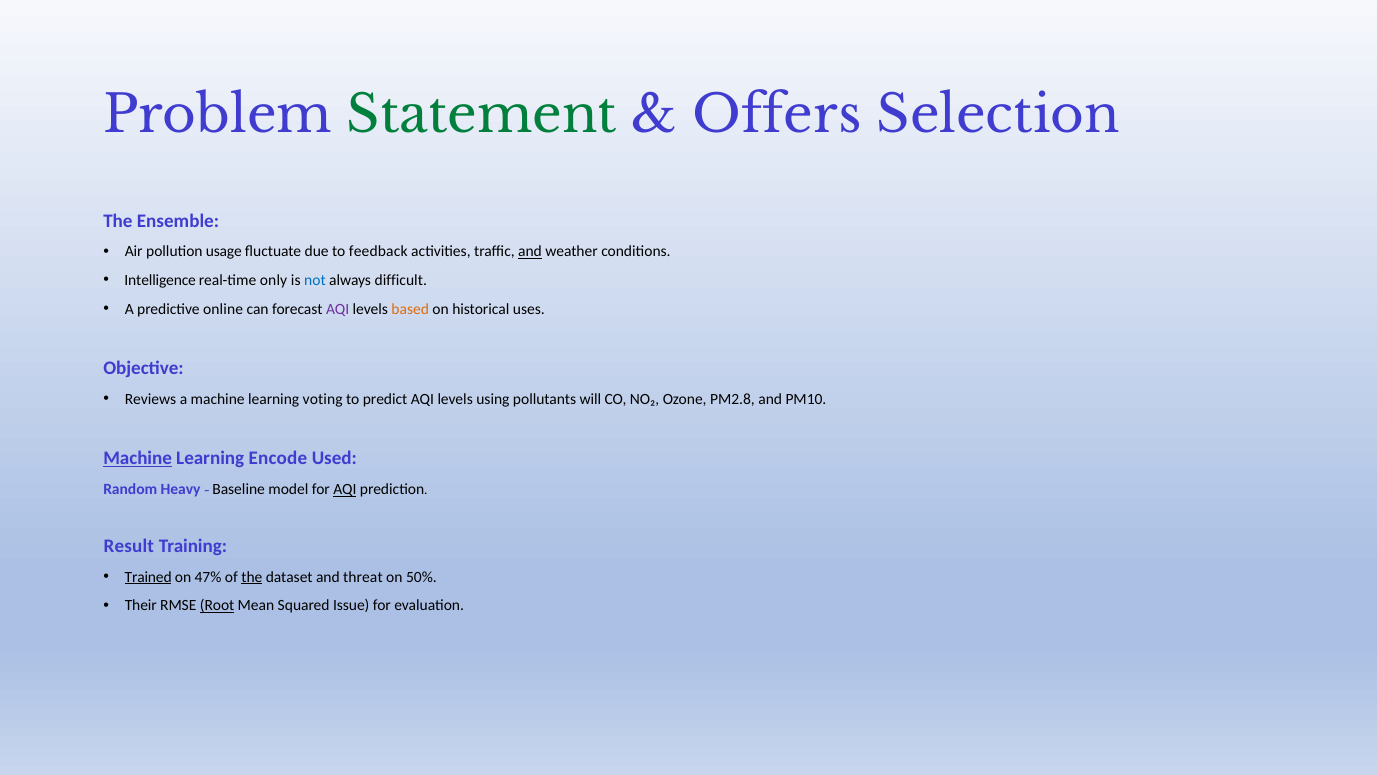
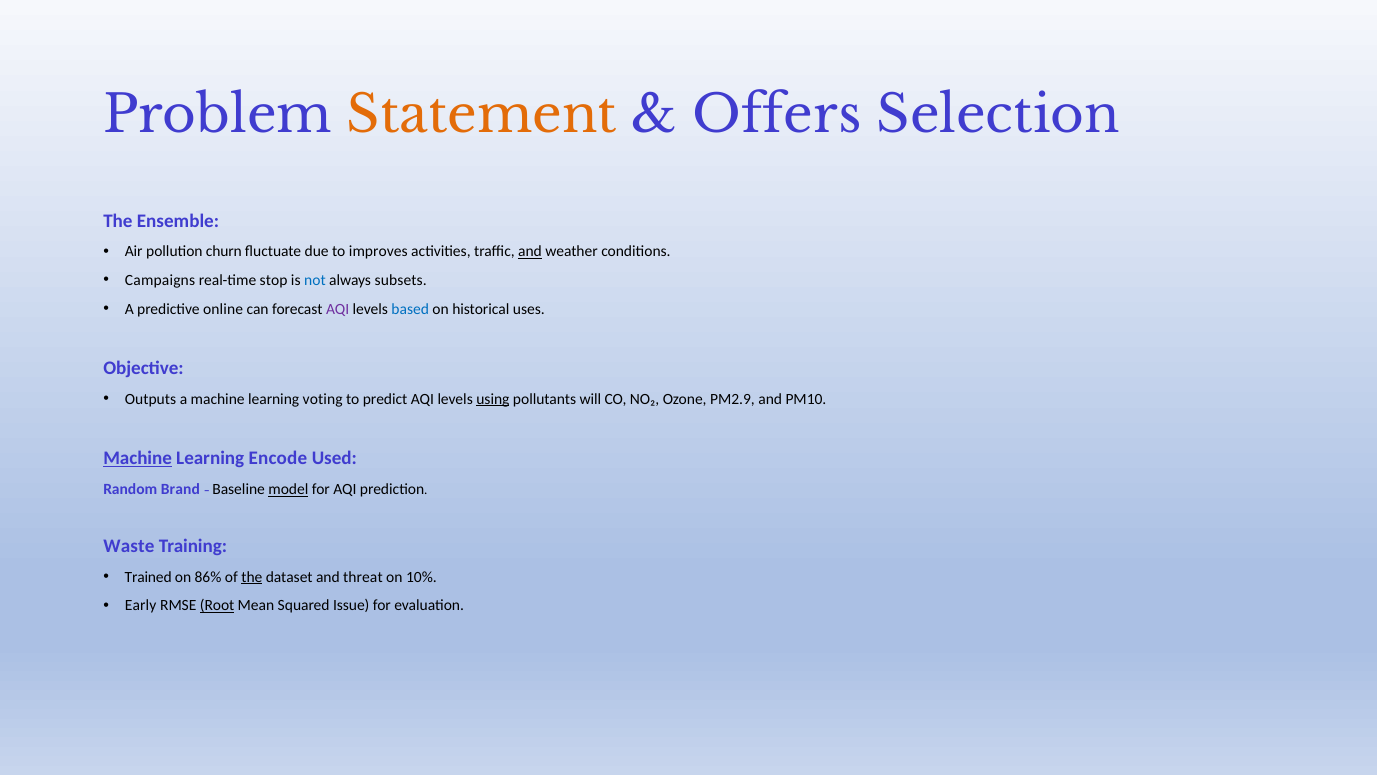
Statement colour: green -> orange
usage: usage -> churn
feedback: feedback -> improves
Intelligence: Intelligence -> Campaigns
only: only -> stop
difficult: difficult -> subsets
based colour: orange -> blue
Reviews: Reviews -> Outputs
using underline: none -> present
PM2.8: PM2.8 -> PM2.9
Heavy: Heavy -> Brand
model underline: none -> present
AQI at (345, 489) underline: present -> none
Result: Result -> Waste
Trained underline: present -> none
47%: 47% -> 86%
50%: 50% -> 10%
Their: Their -> Early
